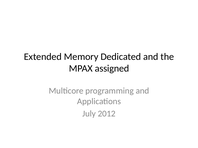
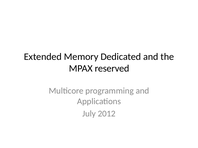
assigned: assigned -> reserved
